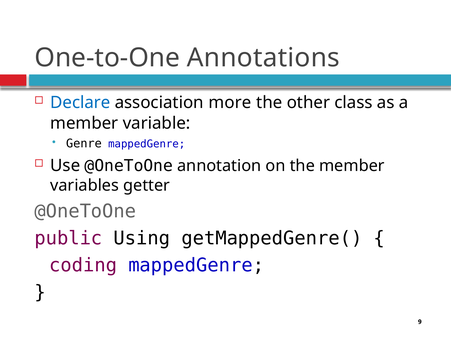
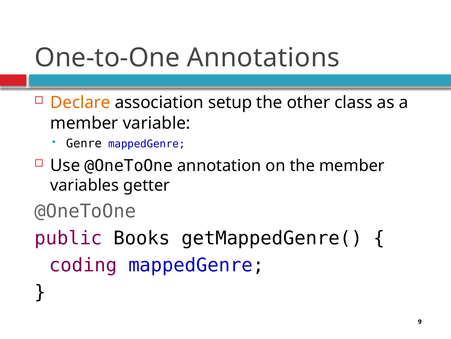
Declare colour: blue -> orange
more: more -> setup
Using: Using -> Books
